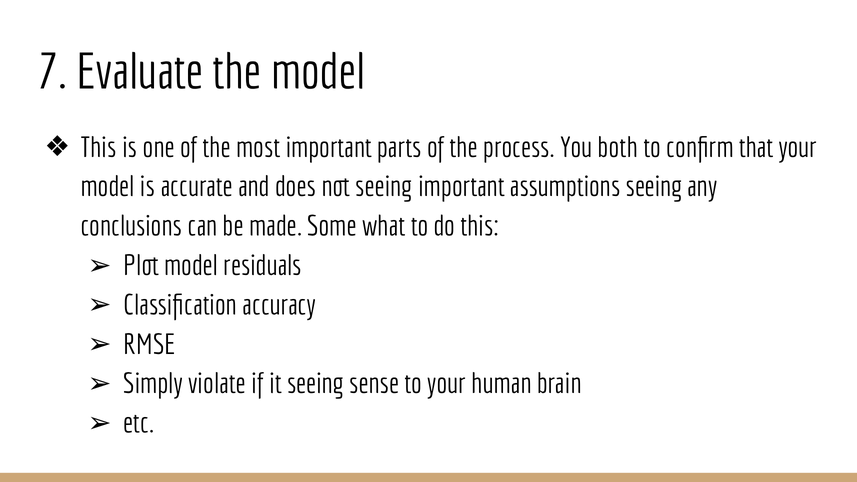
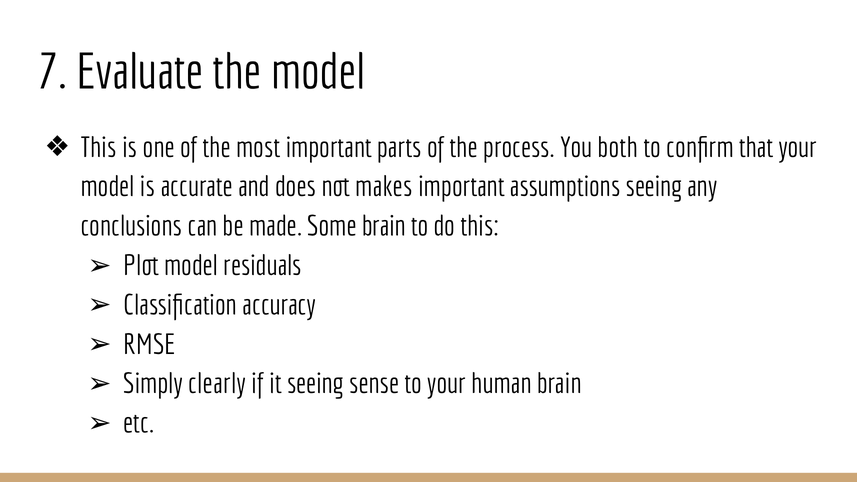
not seeing: seeing -> makes
Some what: what -> brain
violate: violate -> clearly
